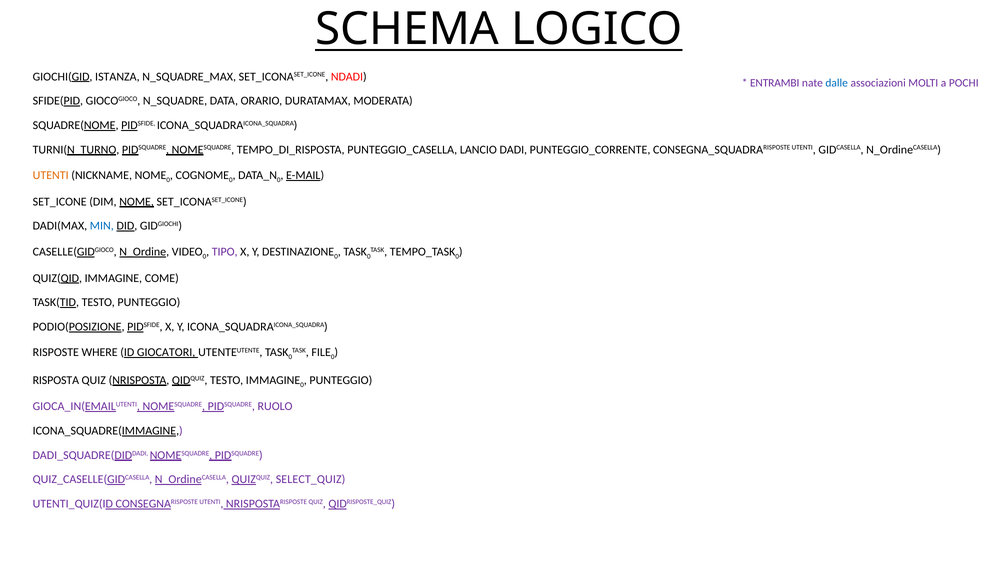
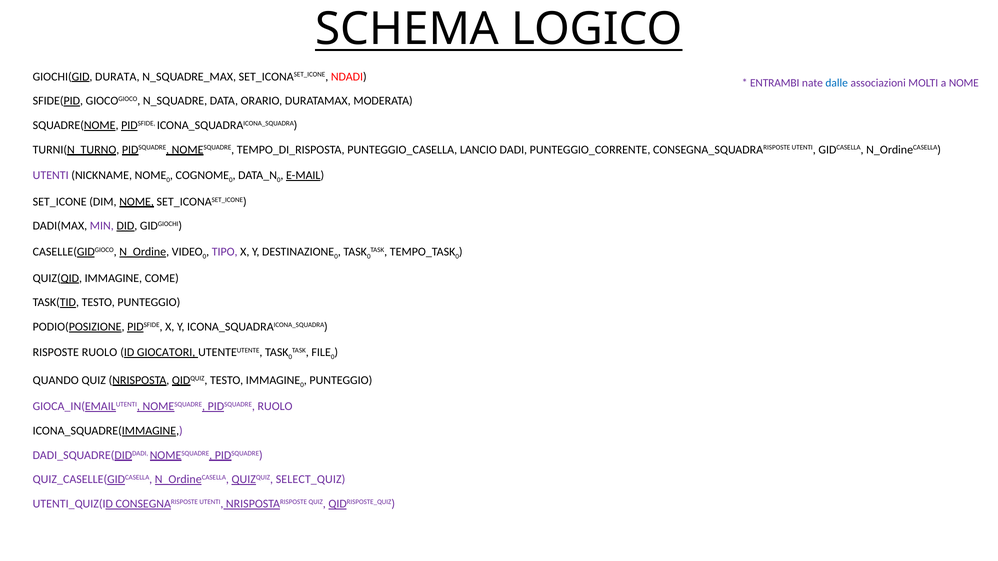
ISTANZA: ISTANZA -> DURATA
a POCHI: POCHI -> NOME
UTENTI at (51, 175) colour: orange -> purple
MIN colour: blue -> purple
RISPOSTE WHERE: WHERE -> RUOLO
RISPOSTA: RISPOSTA -> QUANDO
